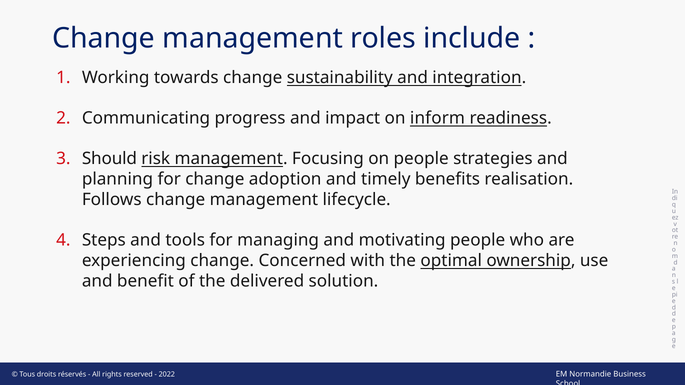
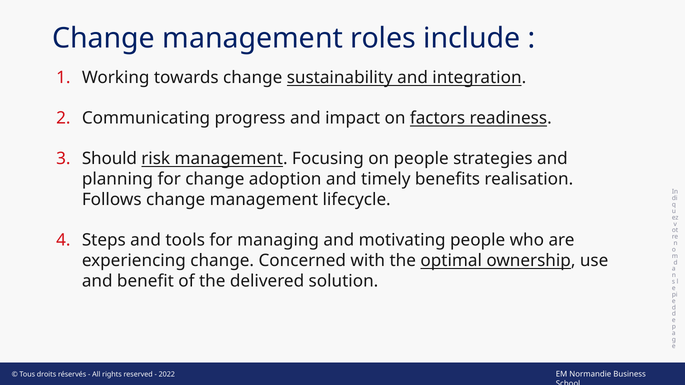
inform: inform -> factors
